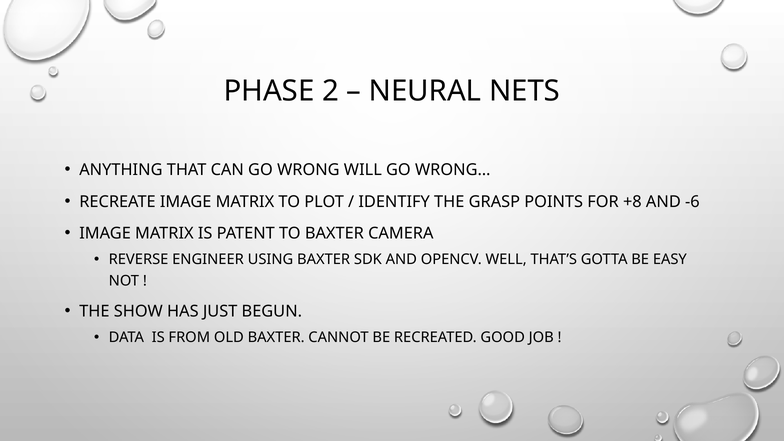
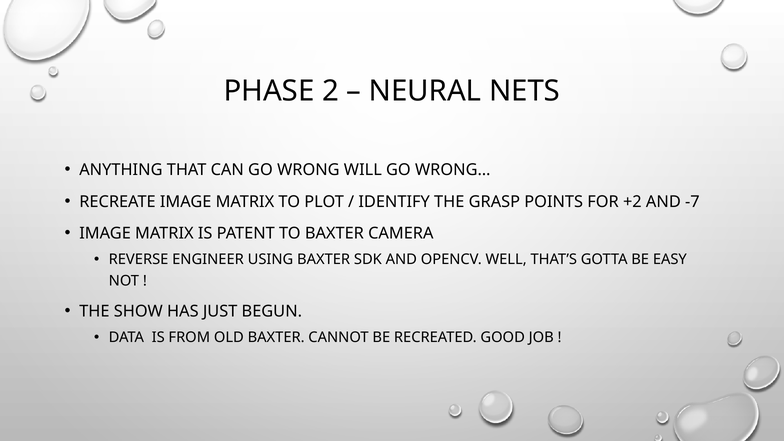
+8: +8 -> +2
-6: -6 -> -7
